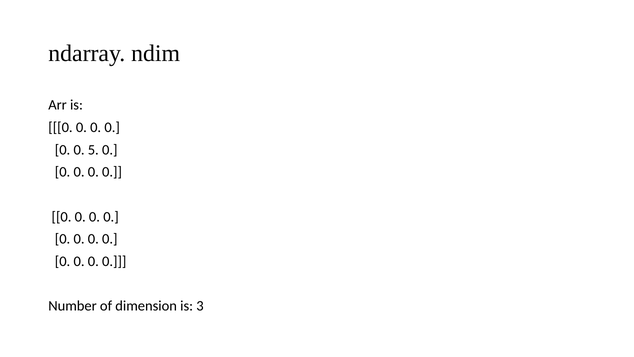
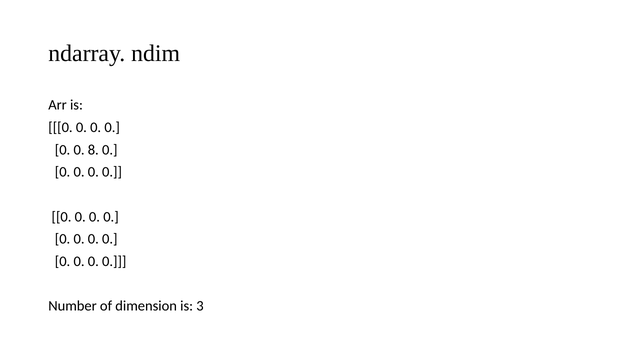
5: 5 -> 8
